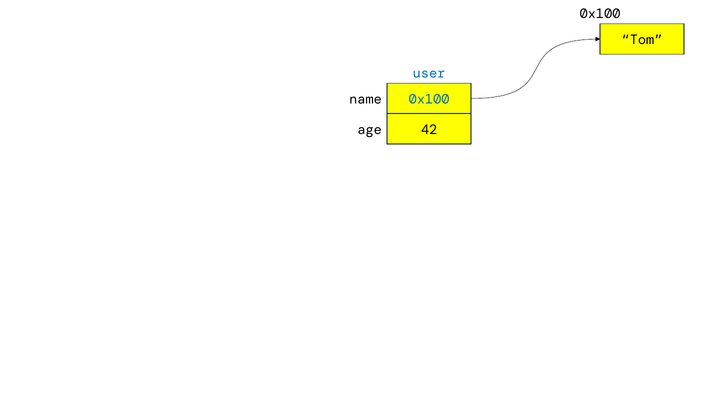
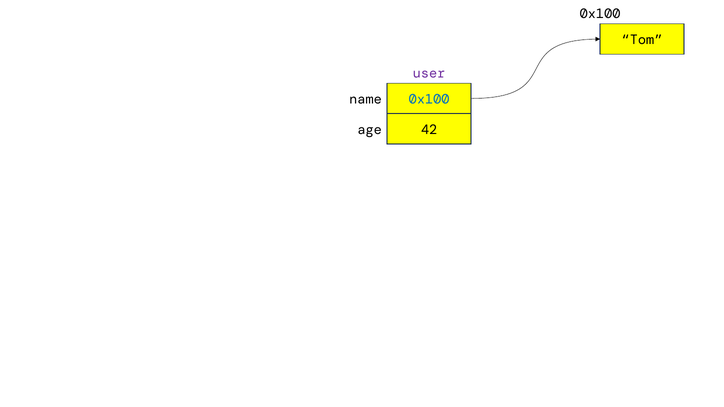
user colour: blue -> purple
